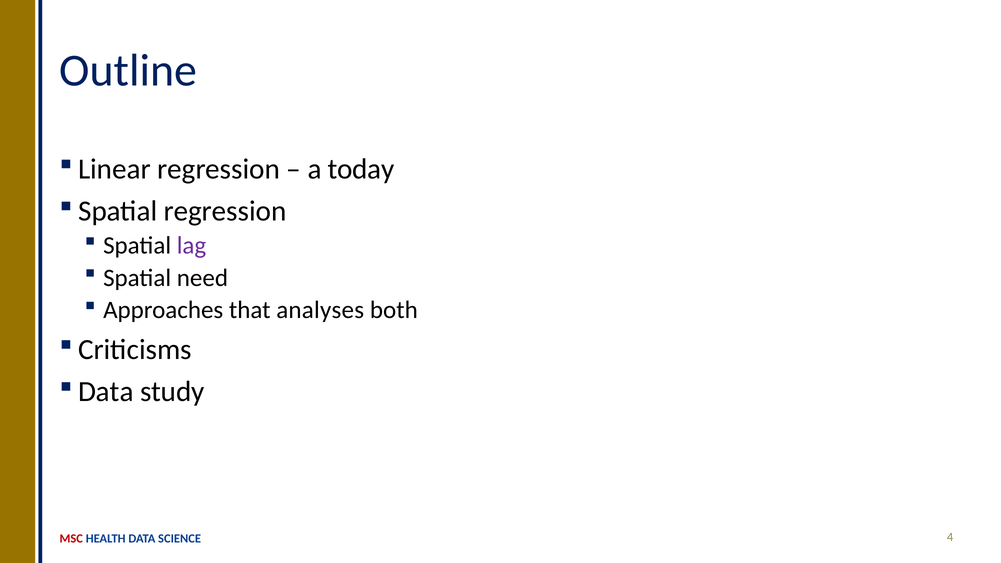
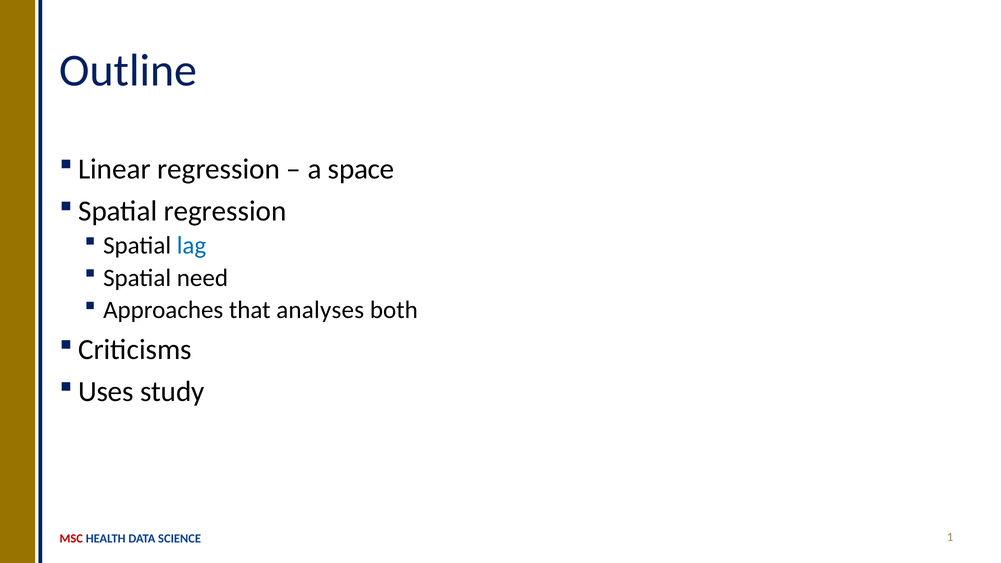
today: today -> space
lag colour: purple -> blue
Data at (106, 392): Data -> Uses
4: 4 -> 1
